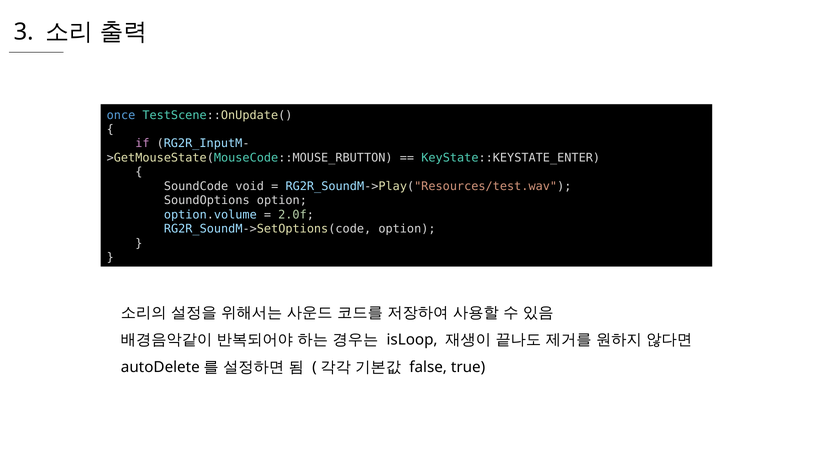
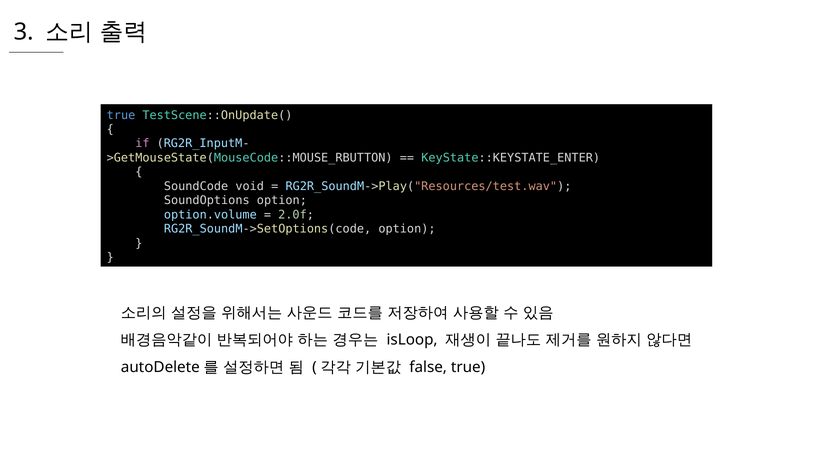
once at (121, 115): once -> true
